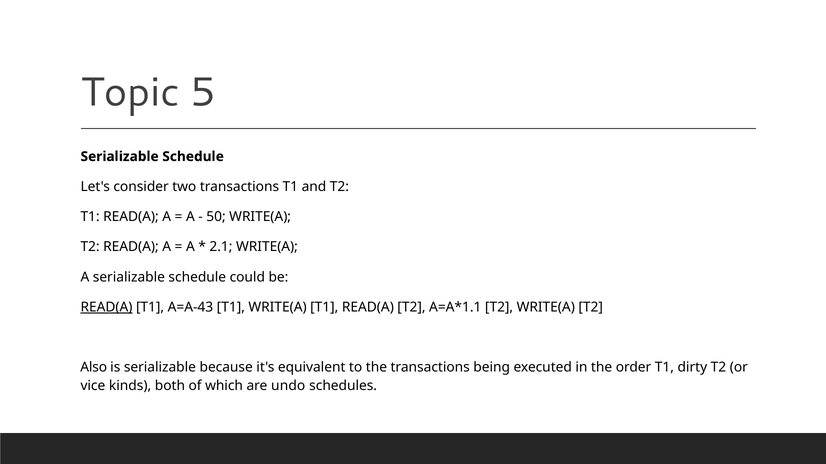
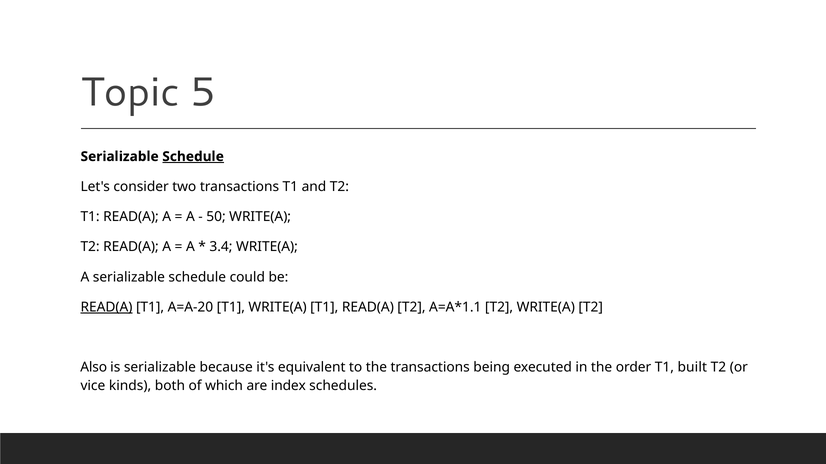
Schedule at (193, 157) underline: none -> present
2.1: 2.1 -> 3.4
A=A-43: A=A-43 -> A=A-20
dirty: dirty -> built
undo: undo -> index
